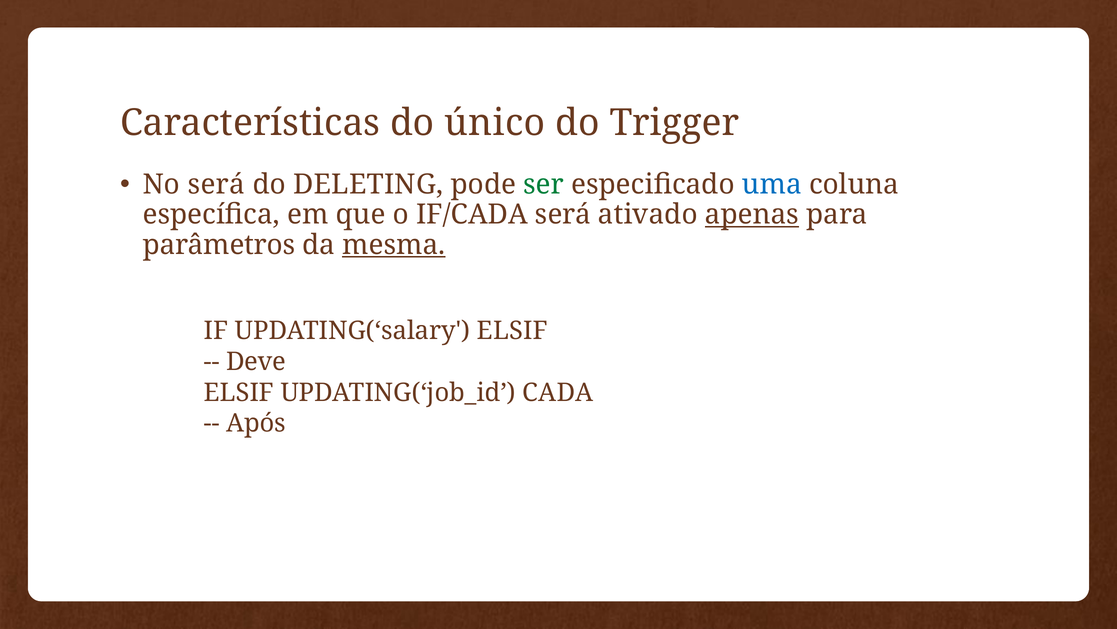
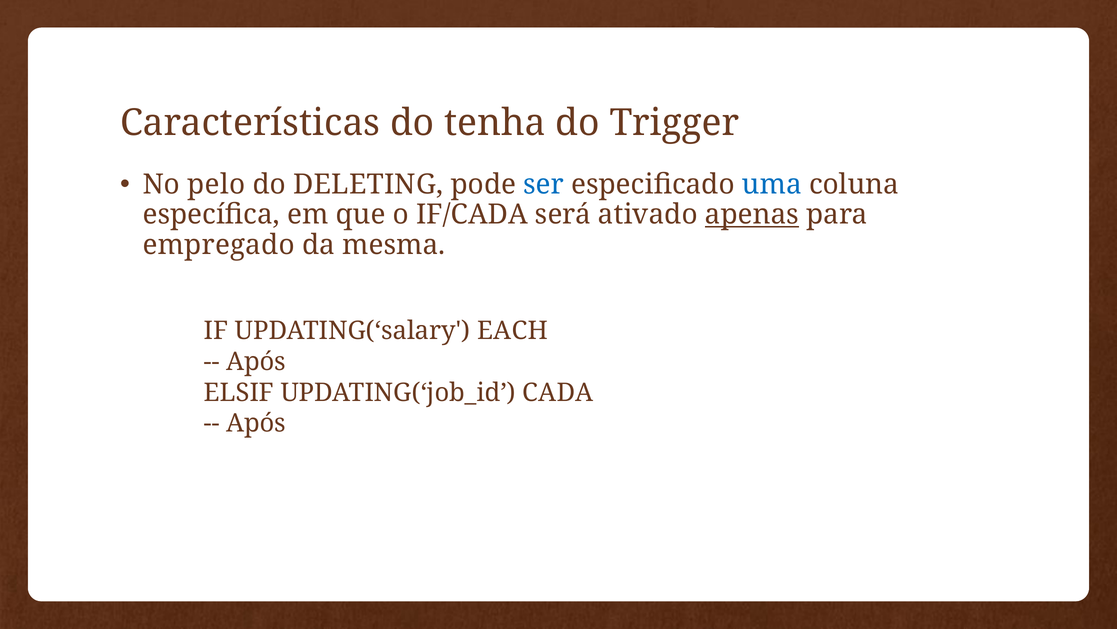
único: único -> tenha
No será: será -> pelo
ser colour: green -> blue
parâmetros: parâmetros -> empregado
mesma underline: present -> none
UPDATING(‘salary ELSIF: ELSIF -> EACH
Deve at (256, 362): Deve -> Após
